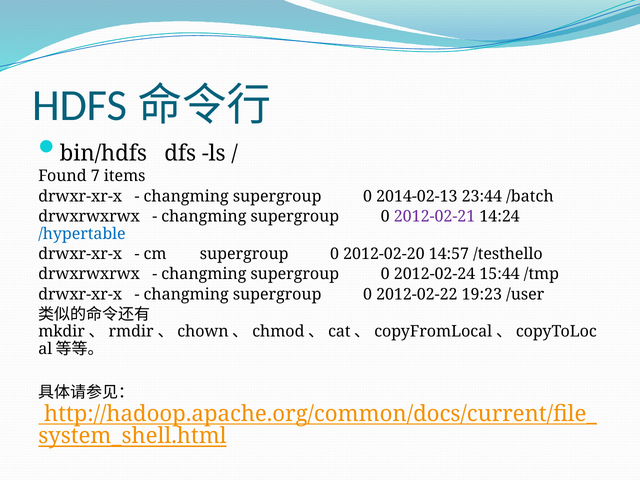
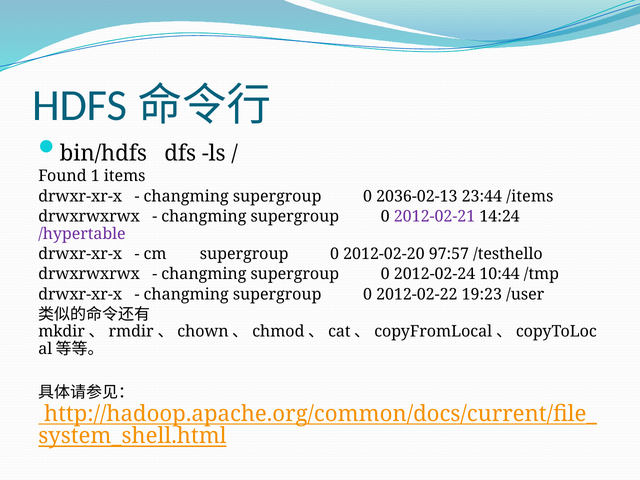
7: 7 -> 1
2014-02-13: 2014-02-13 -> 2036-02-13
/batch: /batch -> /items
/hypertable colour: blue -> purple
14:57: 14:57 -> 97:57
15:44: 15:44 -> 10:44
